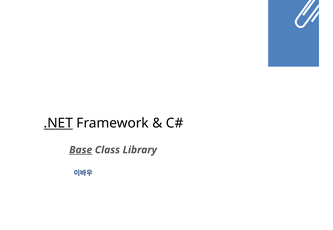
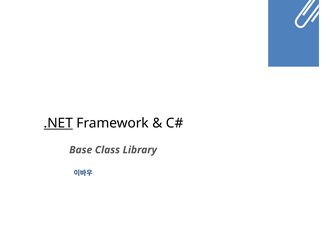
Base underline: present -> none
